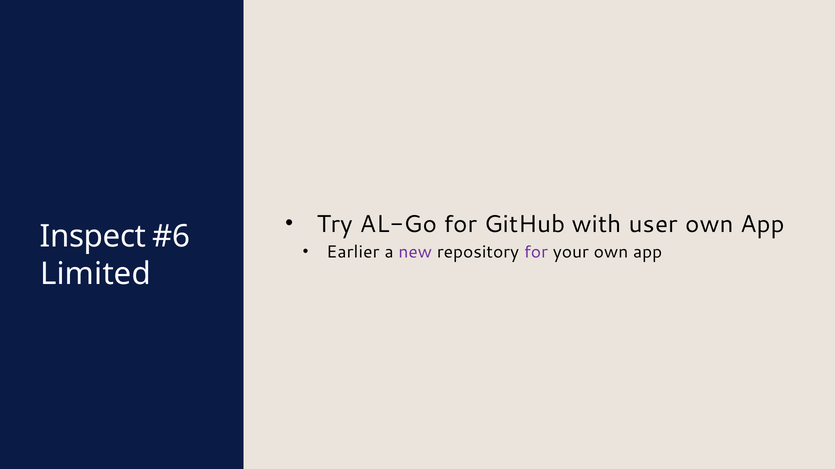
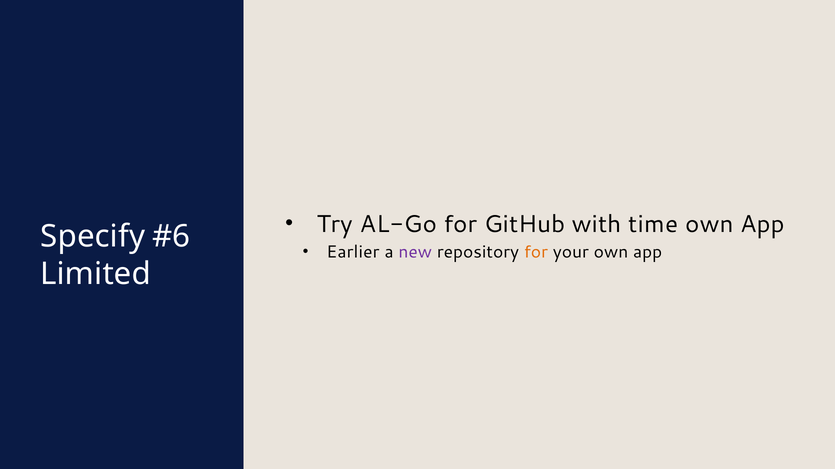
user: user -> time
Inspect: Inspect -> Specify
for at (536, 252) colour: purple -> orange
